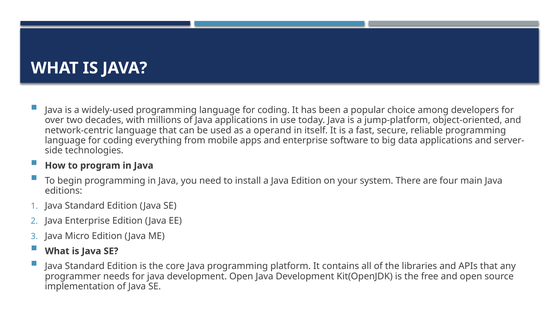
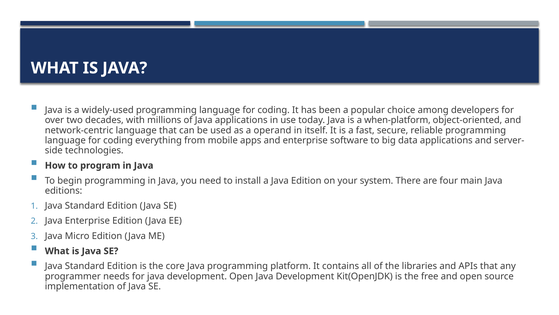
jump-platform: jump-platform -> when-platform
